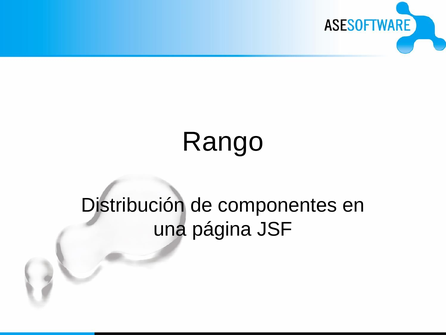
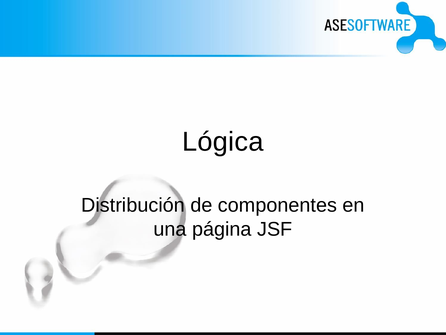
Rango: Rango -> Lógica
